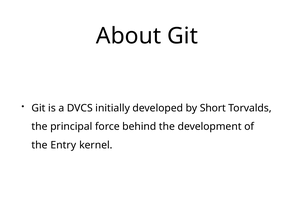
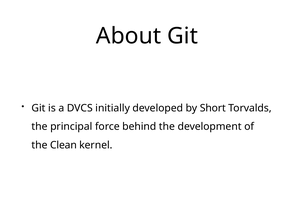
Entry: Entry -> Clean
